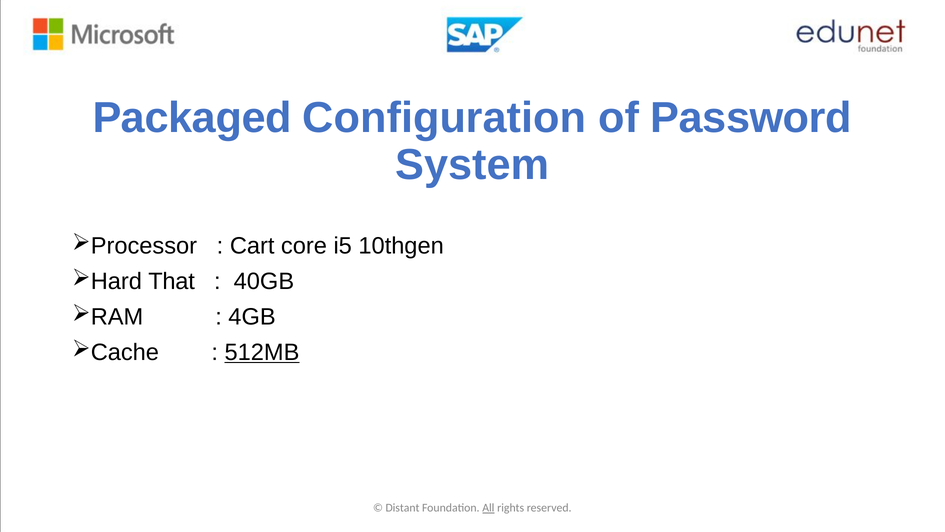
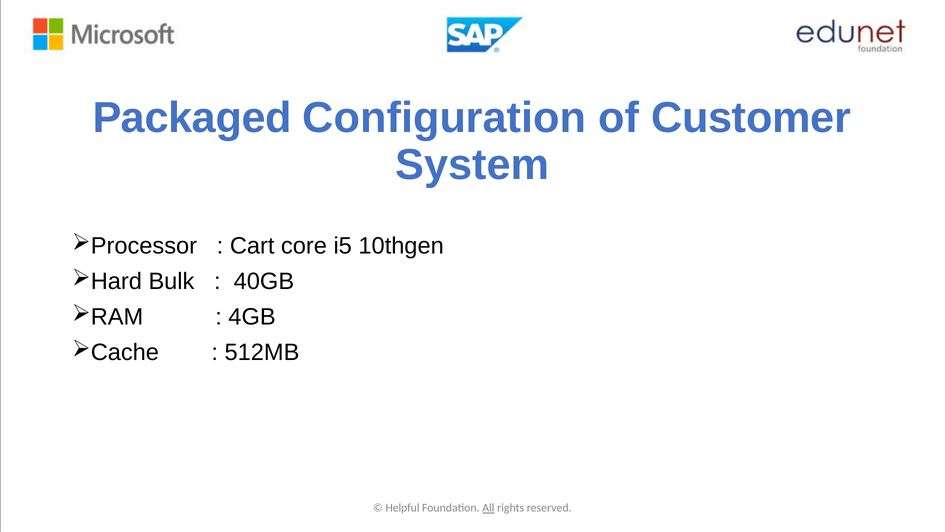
Password: Password -> Customer
That: That -> Bulk
512MB underline: present -> none
Distant: Distant -> Helpful
